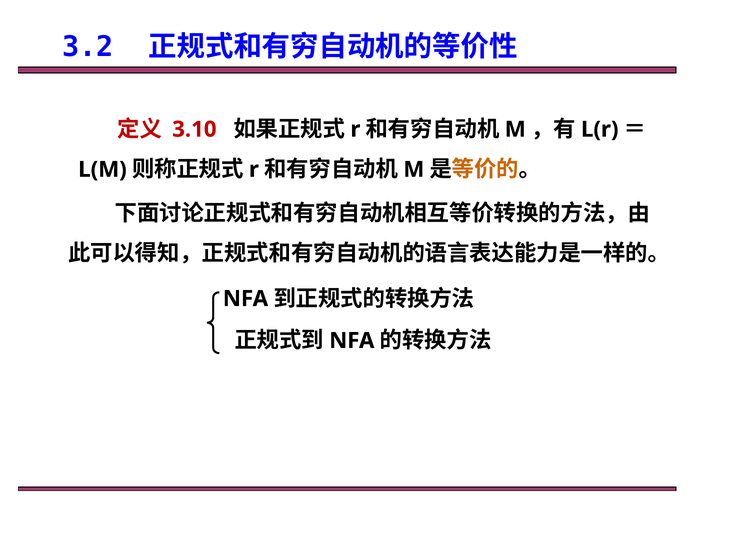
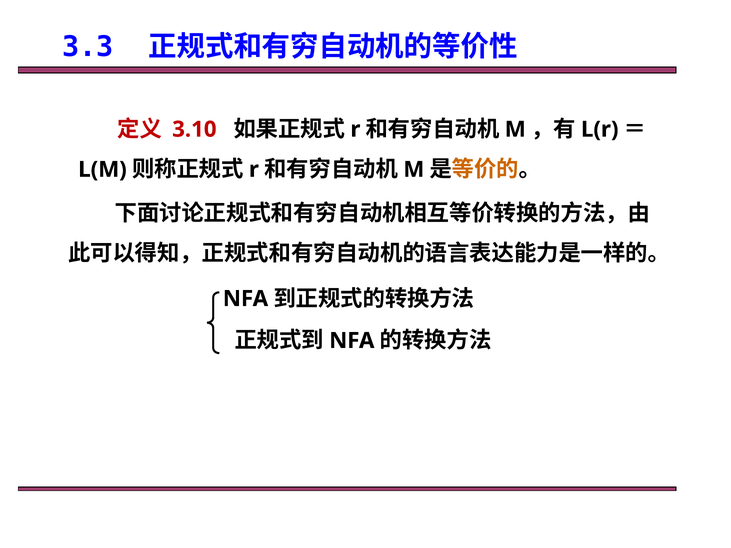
3.2: 3.2 -> 3.3
